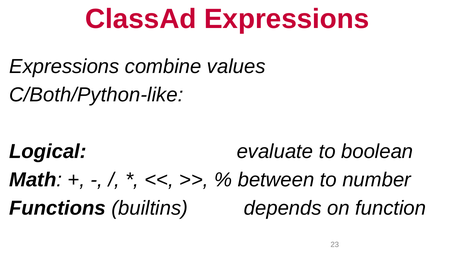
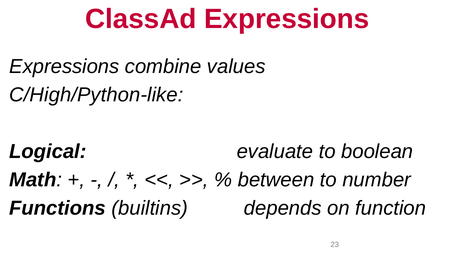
C/Both/Python-like: C/Both/Python-like -> C/High/Python-like
